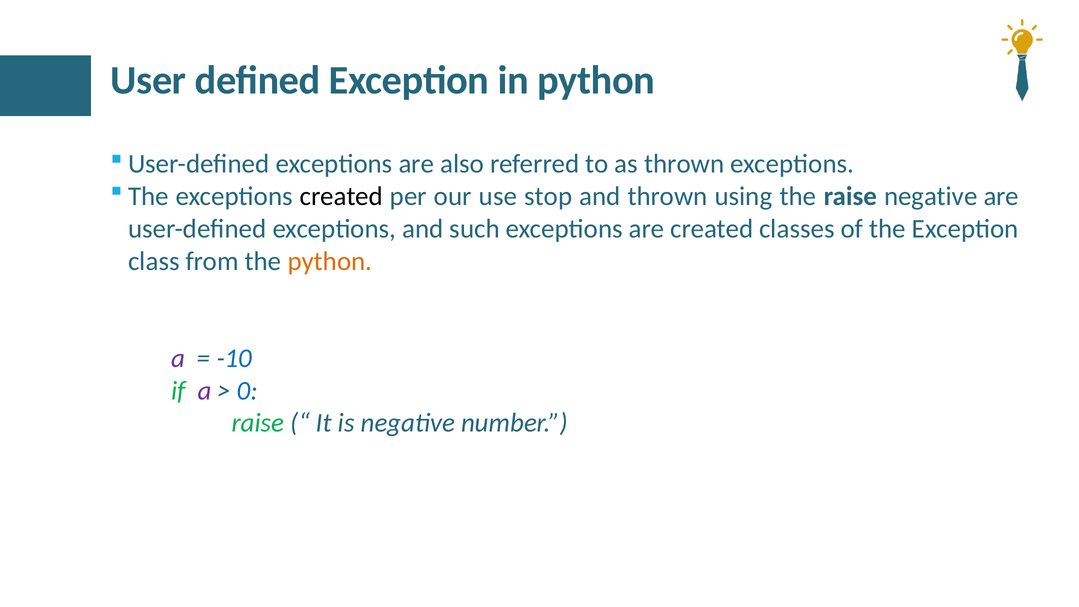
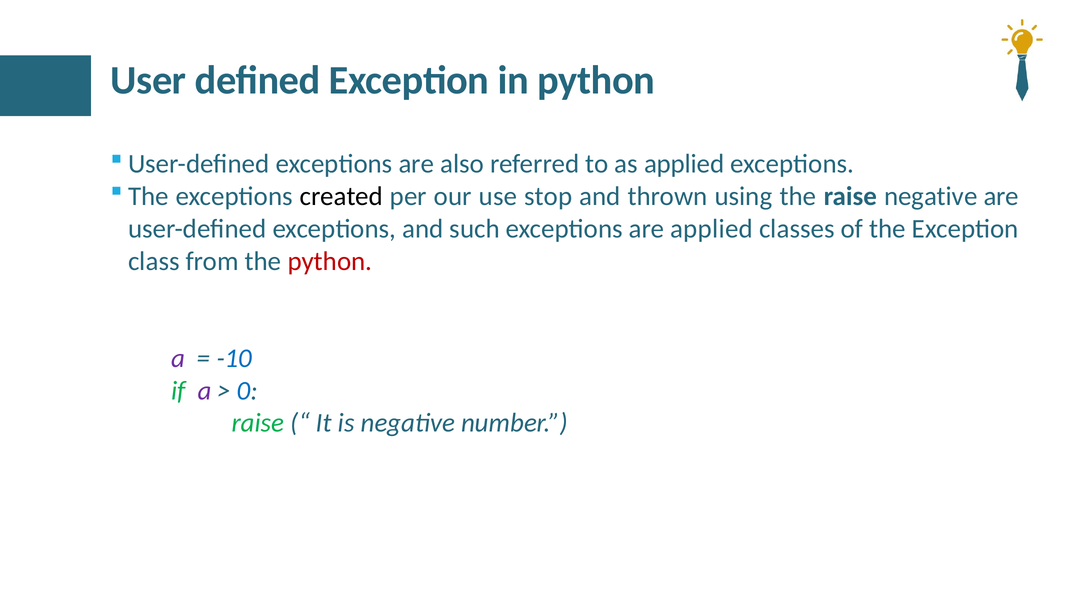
as thrown: thrown -> applied
are created: created -> applied
python at (330, 261) colour: orange -> red
